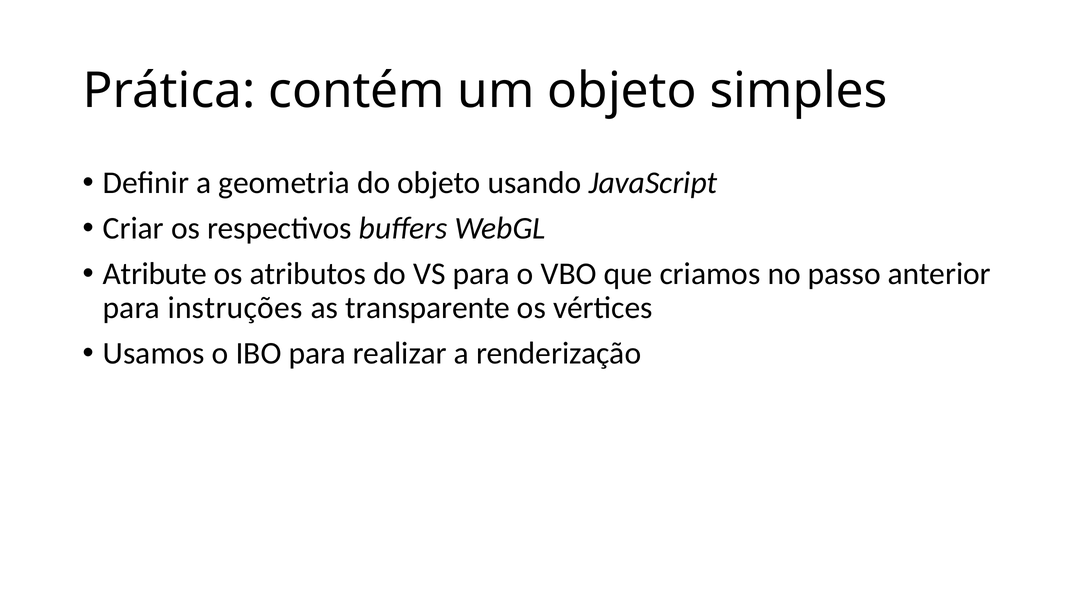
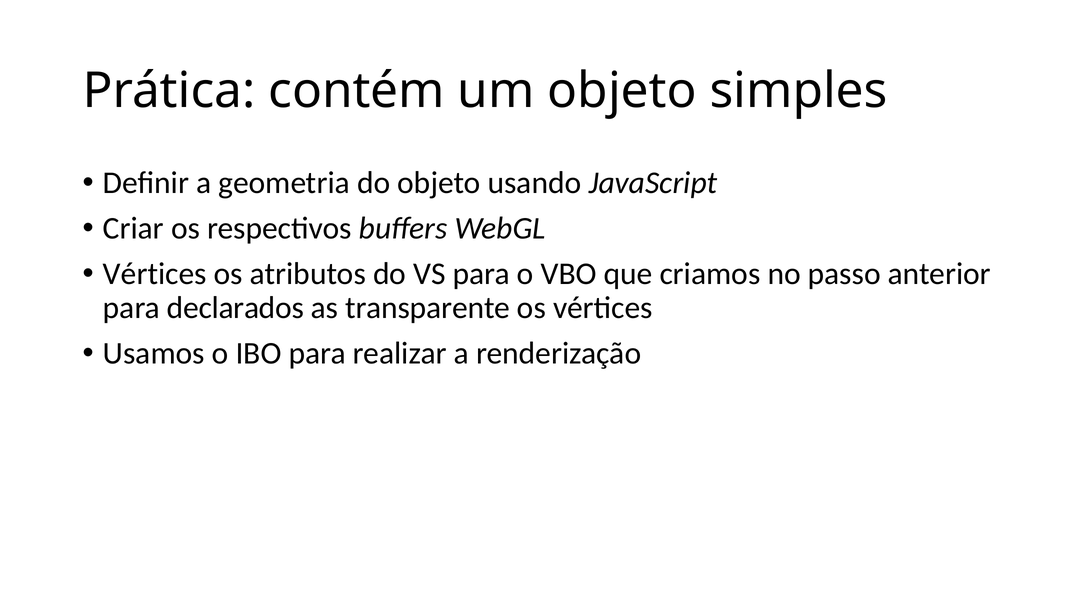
Atribute at (155, 274): Atribute -> Vértices
instruções: instruções -> declarados
